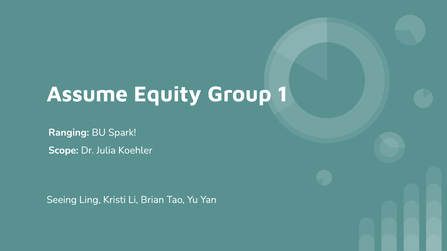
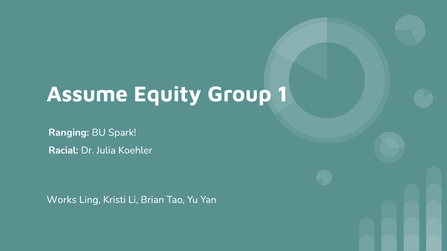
Scope: Scope -> Racial
Seeing: Seeing -> Works
